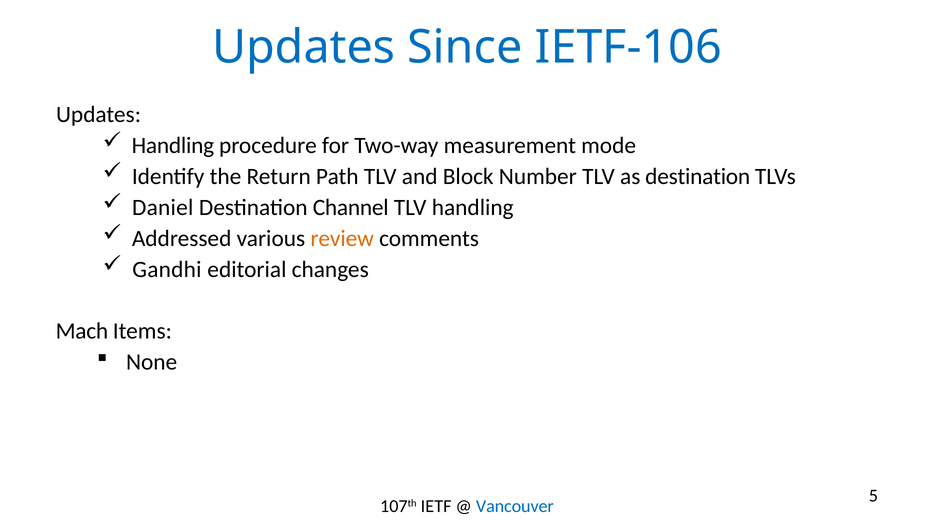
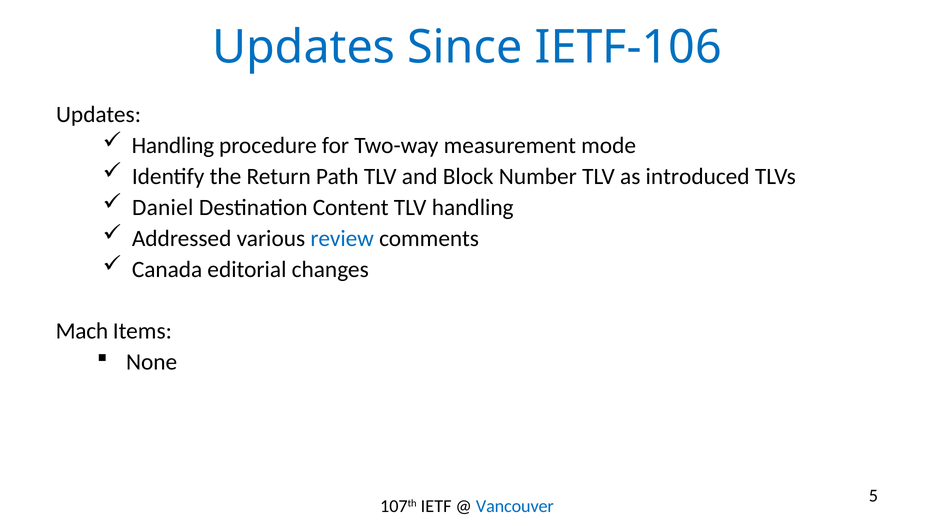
as destination: destination -> introduced
Channel: Channel -> Content
review colour: orange -> blue
Gandhi: Gandhi -> Canada
